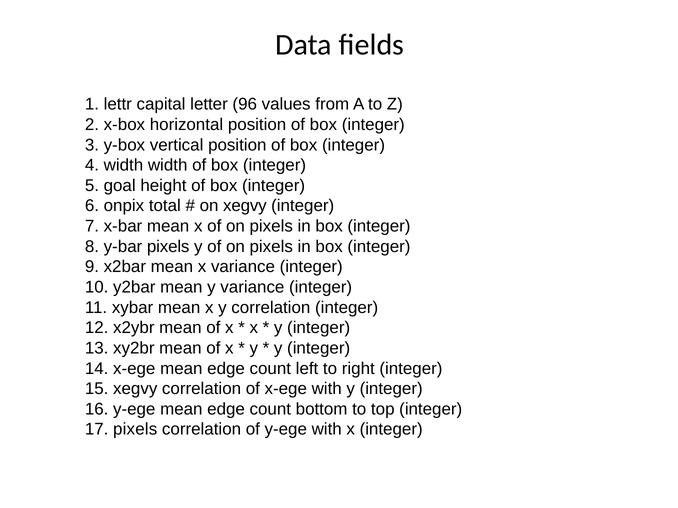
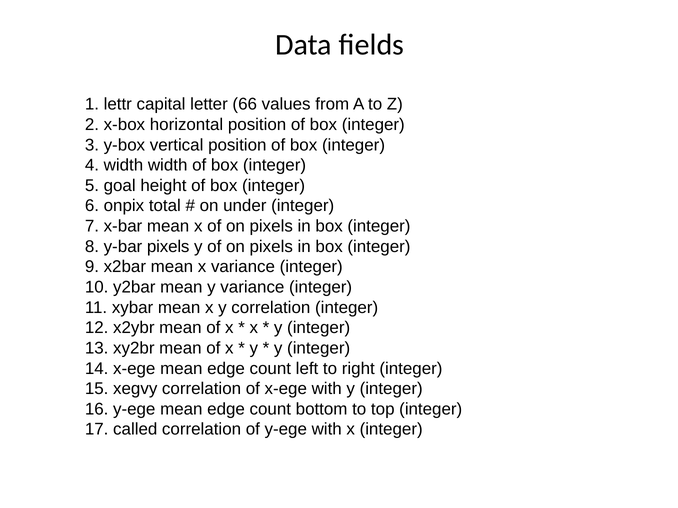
96: 96 -> 66
on xegvy: xegvy -> under
17 pixels: pixels -> called
